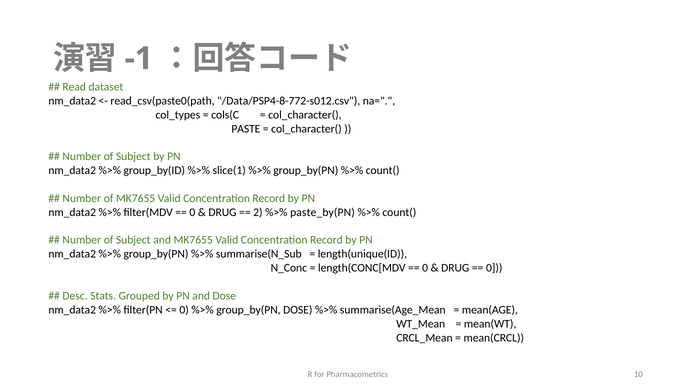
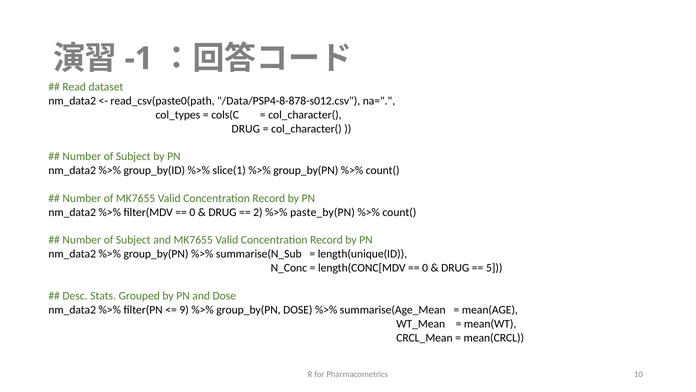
/Data/PSP4-8-772-s012.csv: /Data/PSP4-8-772-s012.csv -> /Data/PSP4-8-878-s012.csv
PASTE at (246, 129): PASTE -> DRUG
0 at (494, 268): 0 -> 5
0 at (184, 309): 0 -> 9
